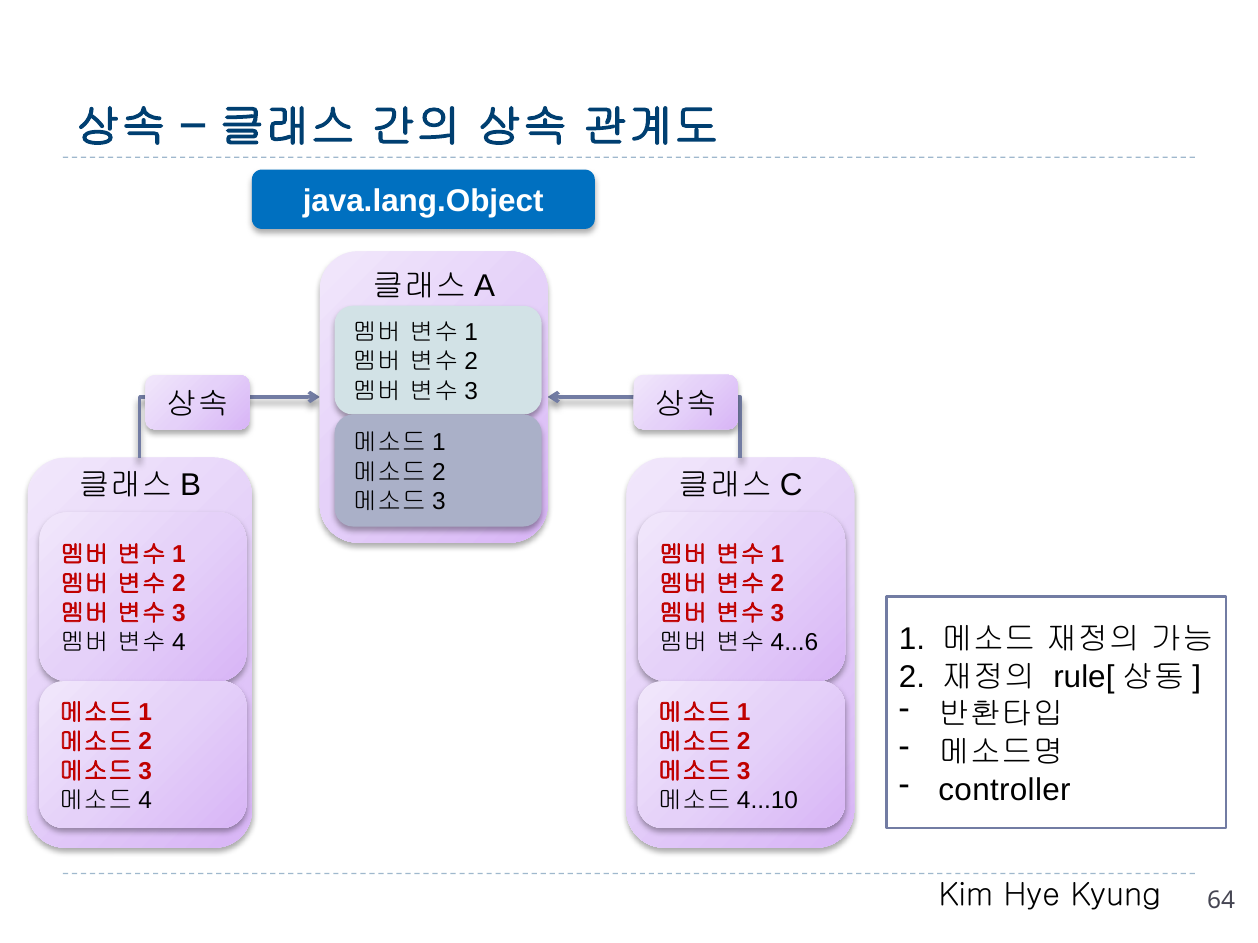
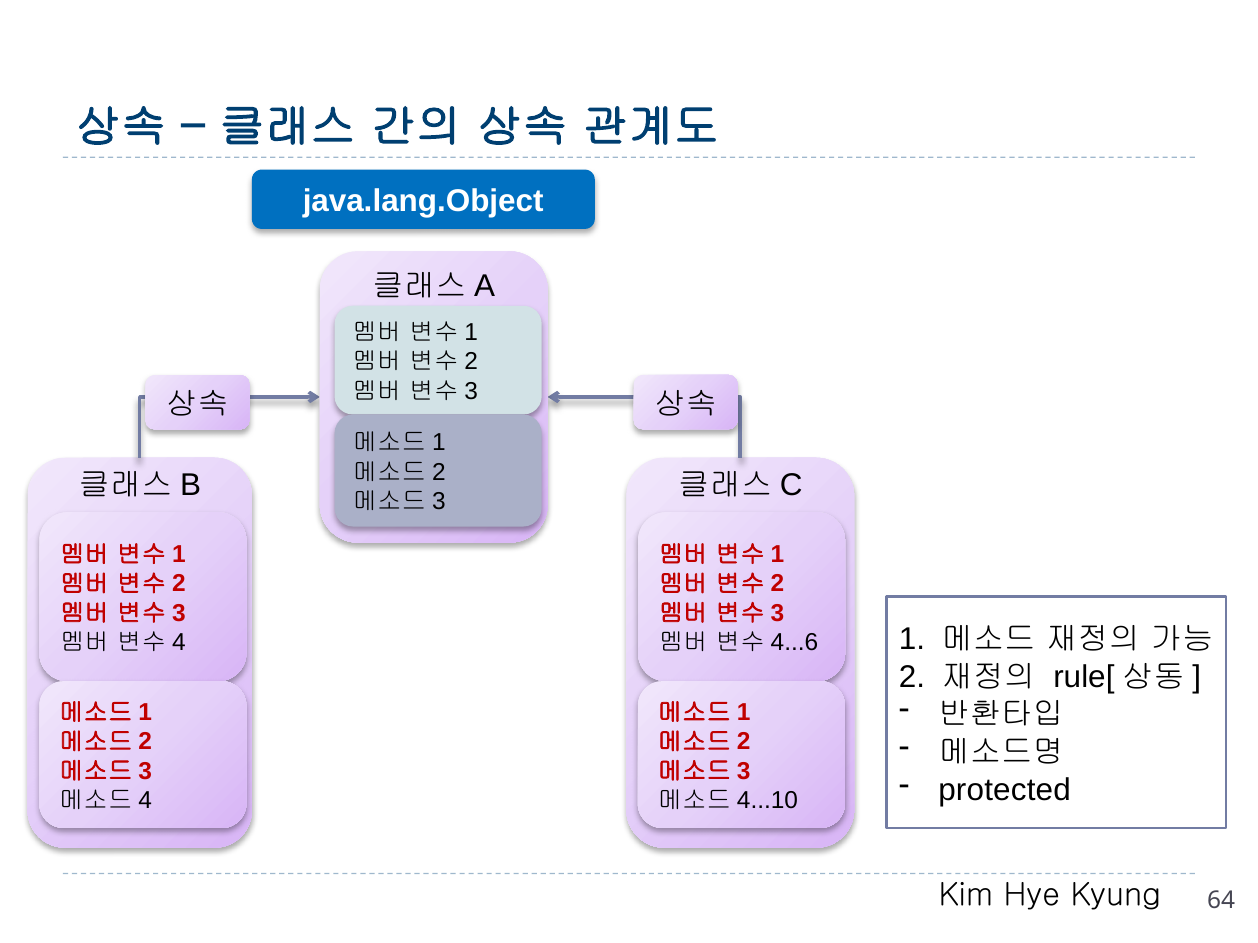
controller: controller -> protected
